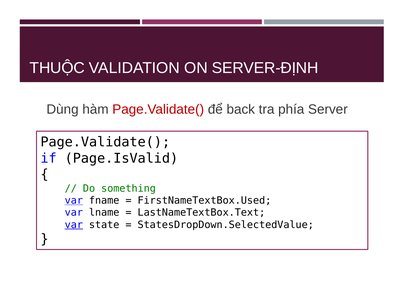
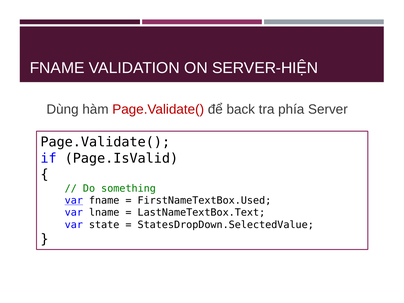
THUỘC at (57, 68): THUỘC -> FNAME
SERVER-ĐỊNH: SERVER-ĐỊNH -> SERVER-HIỆN
var at (74, 225) underline: present -> none
